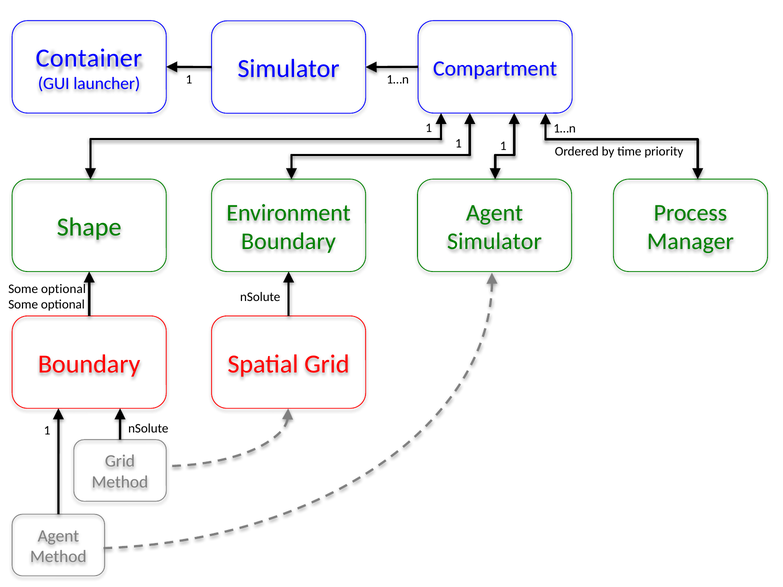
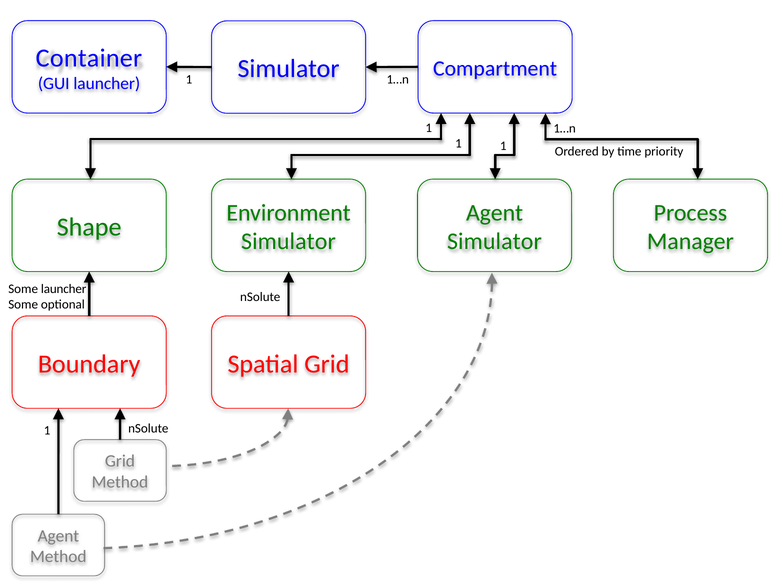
Boundary at (288, 241): Boundary -> Simulator
optional at (63, 289): optional -> launcher
